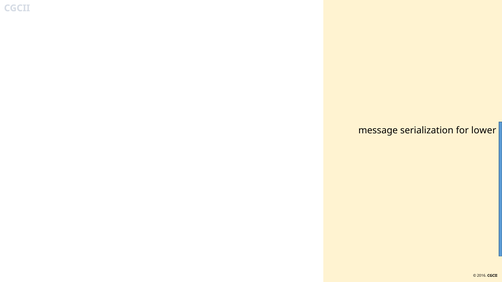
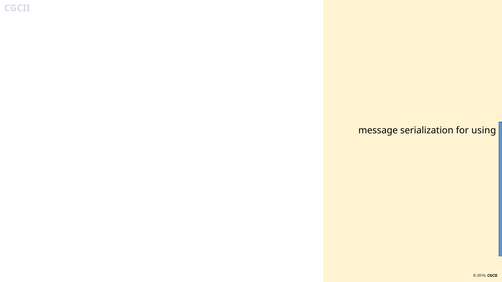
lower: lower -> using
